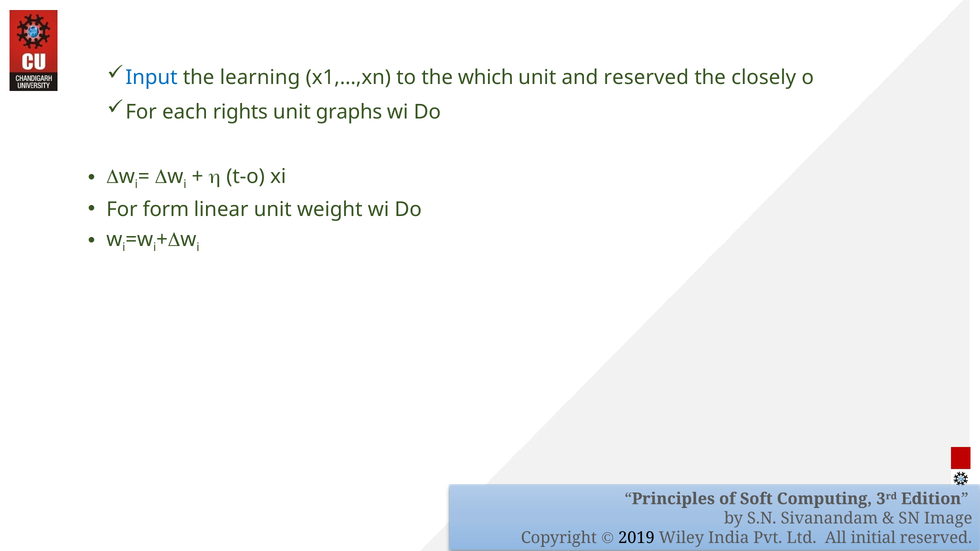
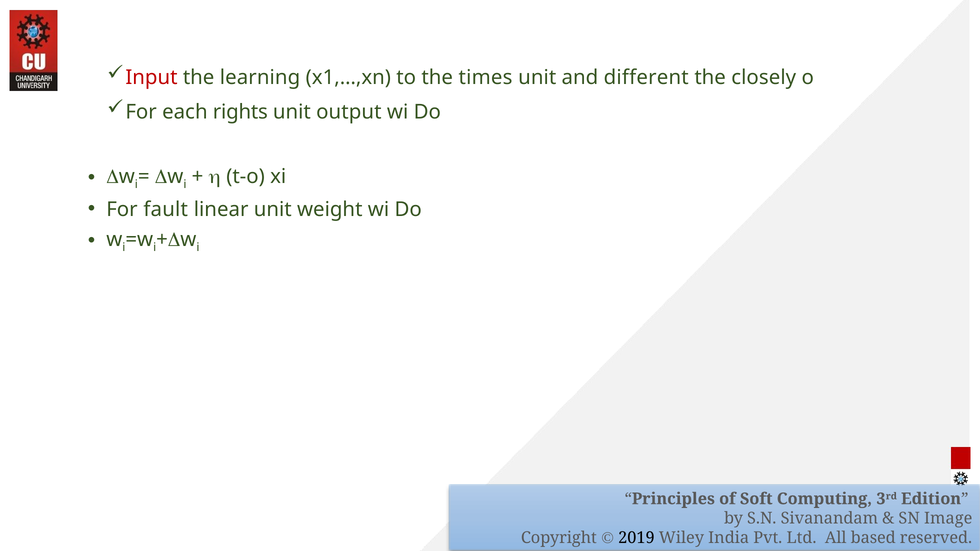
Input colour: blue -> red
which: which -> times
and reserved: reserved -> different
graphs: graphs -> output
form: form -> fault
initial: initial -> based
